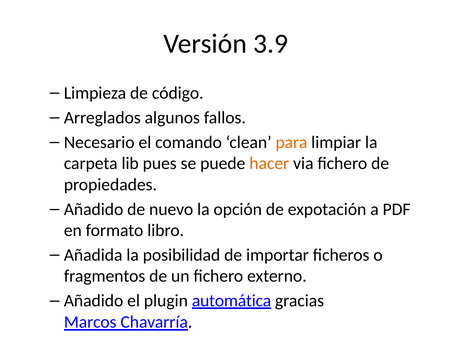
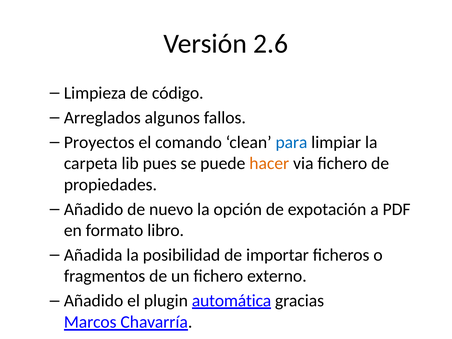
3.9: 3.9 -> 2.6
Necesario: Necesario -> Proyectos
para colour: orange -> blue
